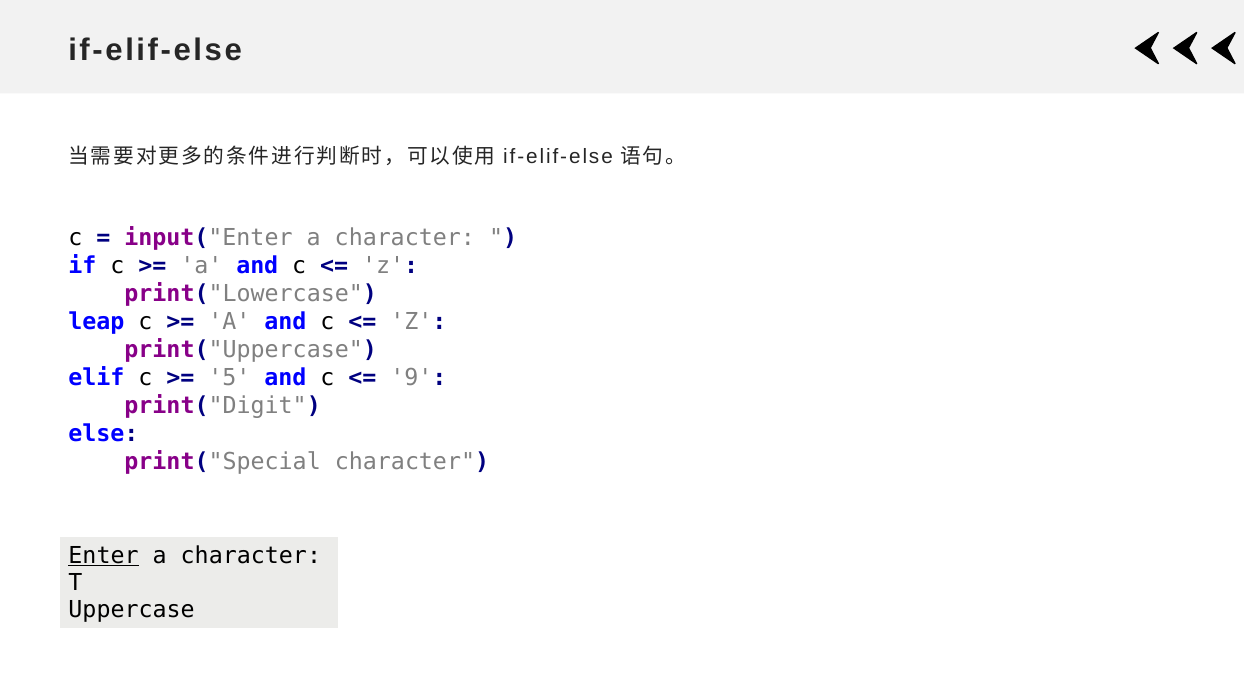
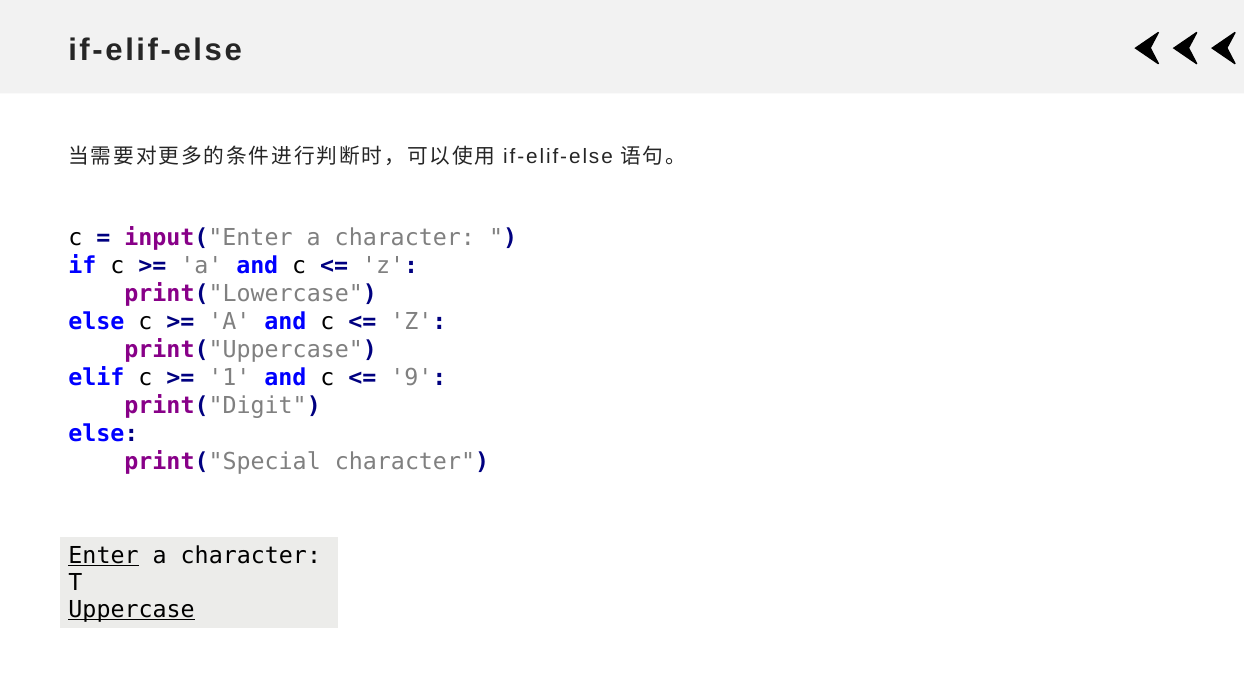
leap at (96, 322): leap -> else
5: 5 -> 1
Uppercase underline: none -> present
